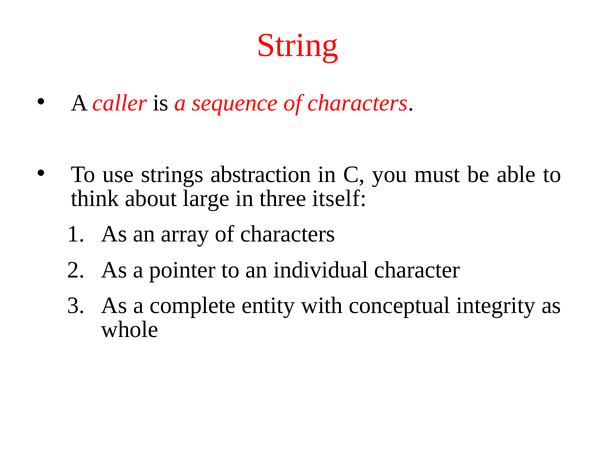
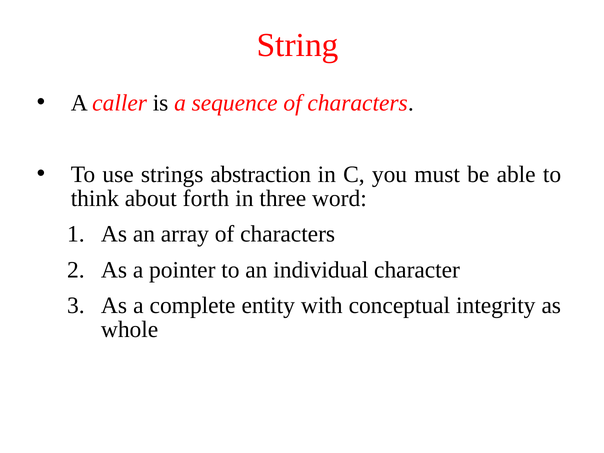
large: large -> forth
itself: itself -> word
